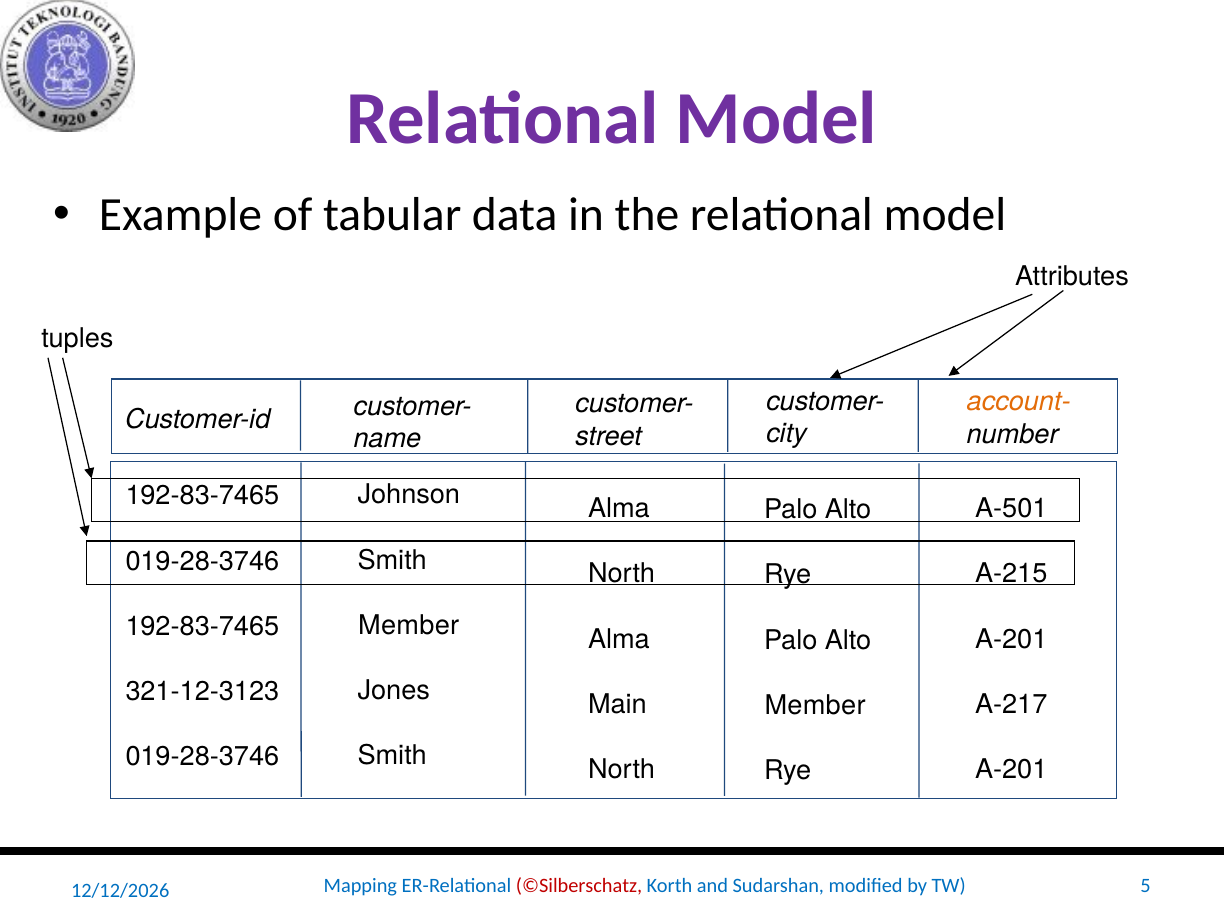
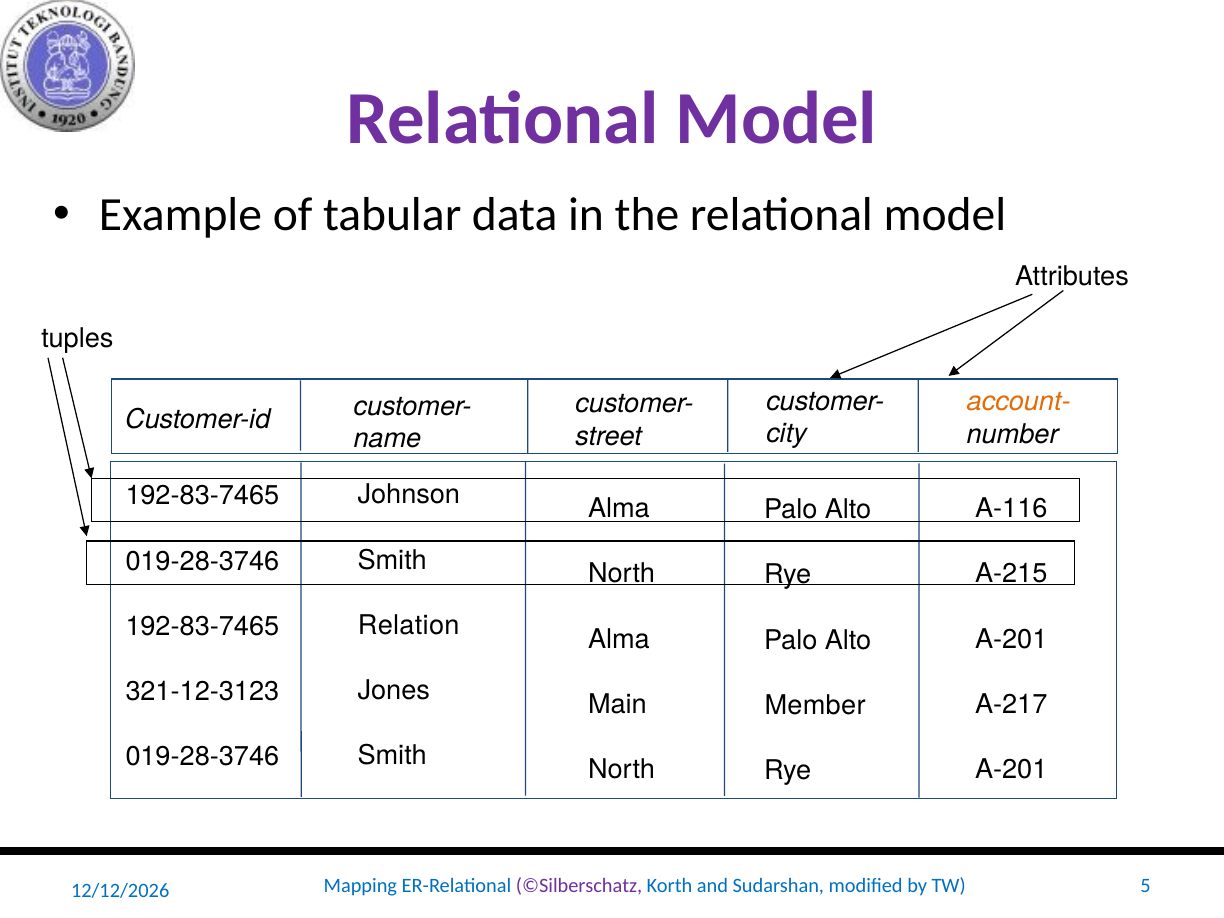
A-501: A-501 -> A-116
Member at (409, 625): Member -> Relation
©Silberschatz colour: red -> purple
